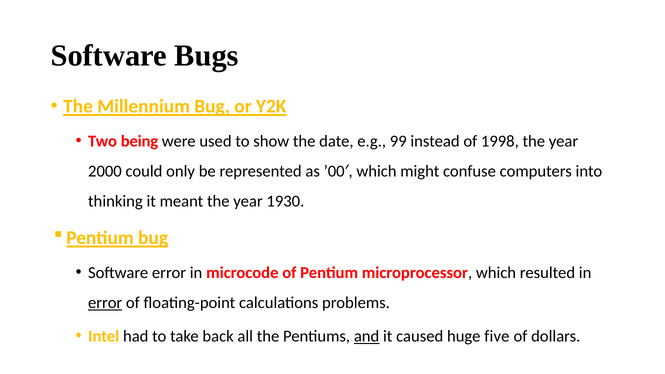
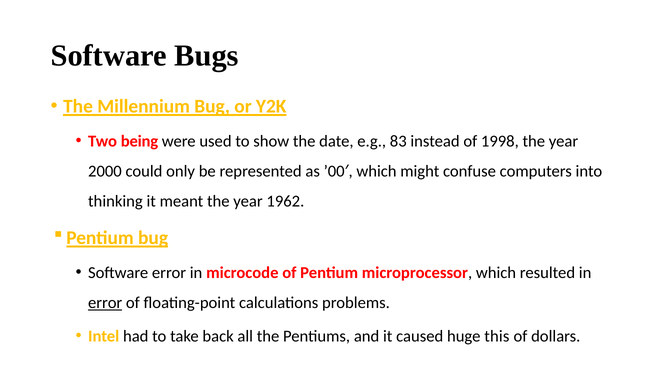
99: 99 -> 83
1930: 1930 -> 1962
and underline: present -> none
five: five -> this
